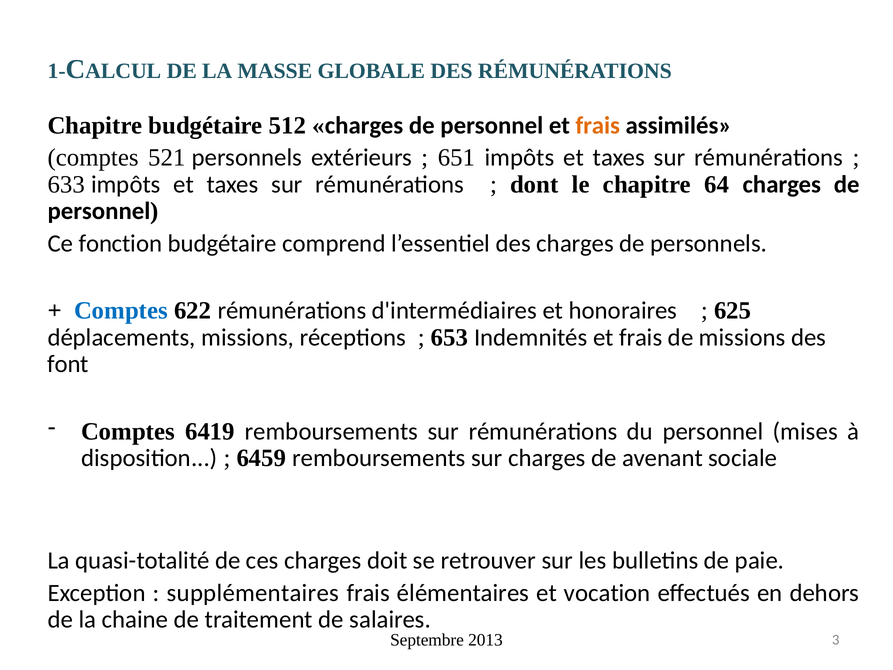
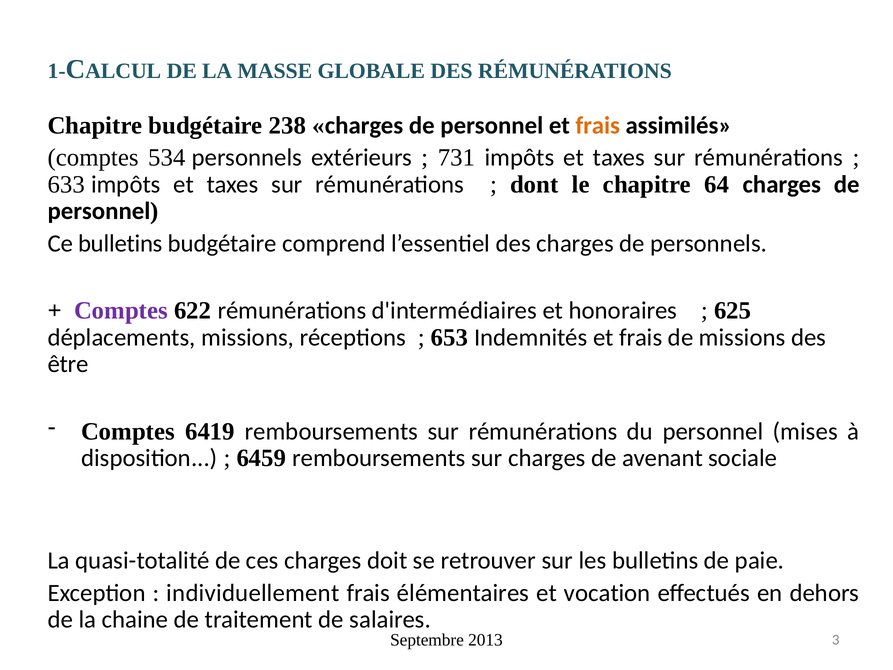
512: 512 -> 238
521: 521 -> 534
651: 651 -> 731
Ce fonction: fonction -> bulletins
Comptes at (121, 310) colour: blue -> purple
font: font -> être
supplémentaires: supplémentaires -> individuellement
